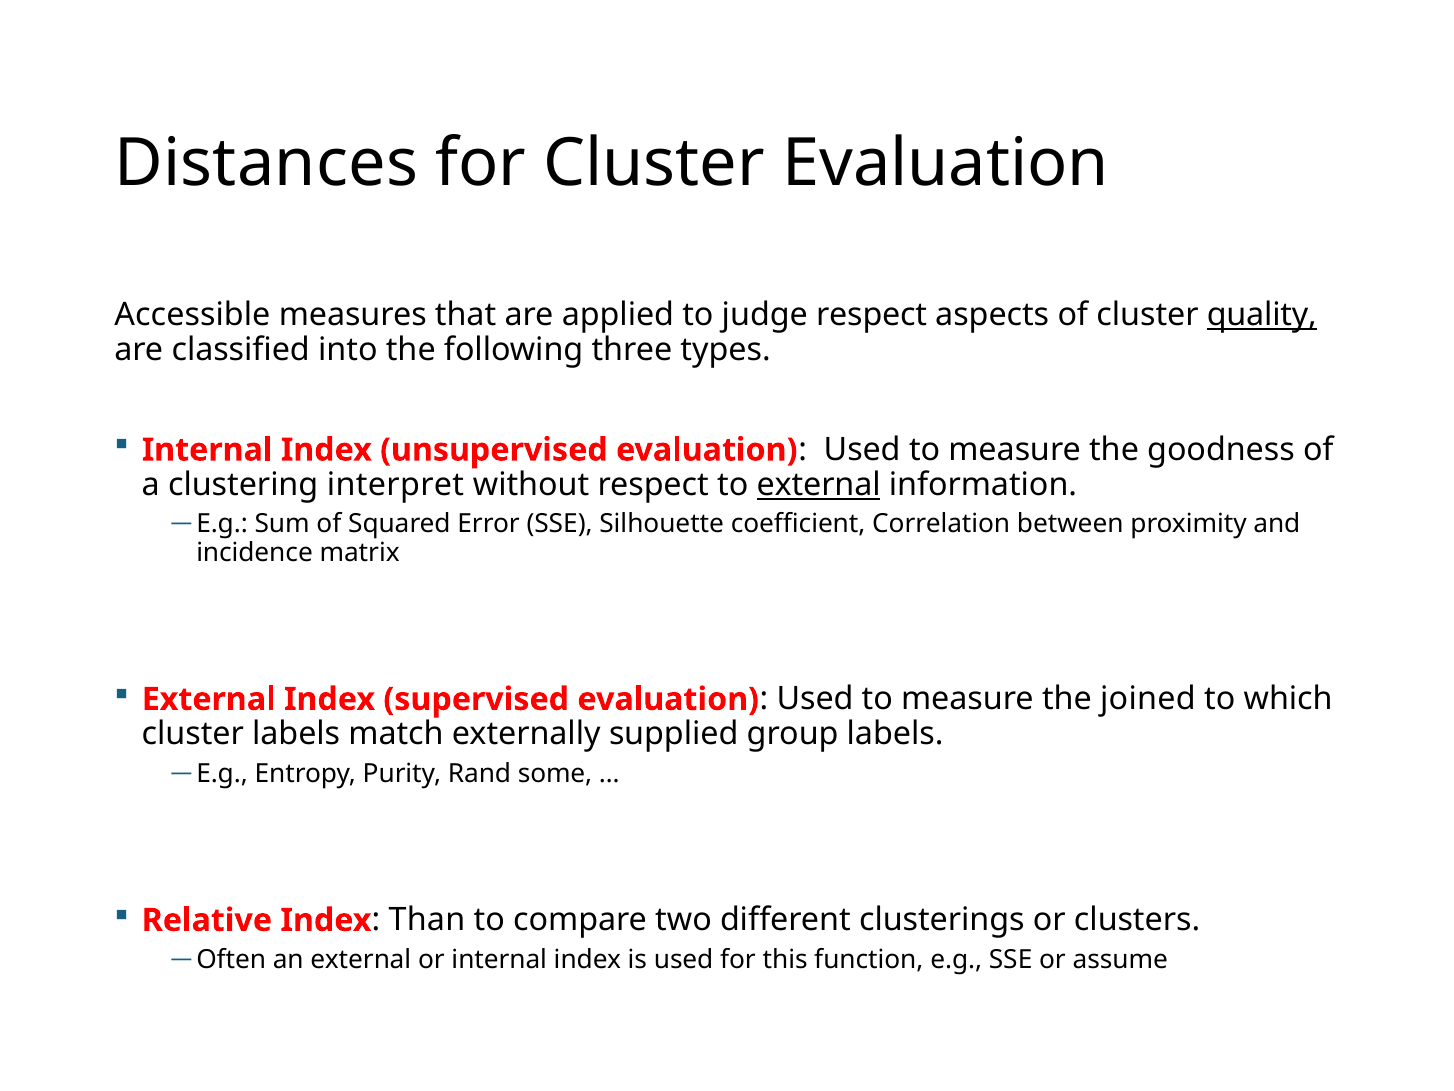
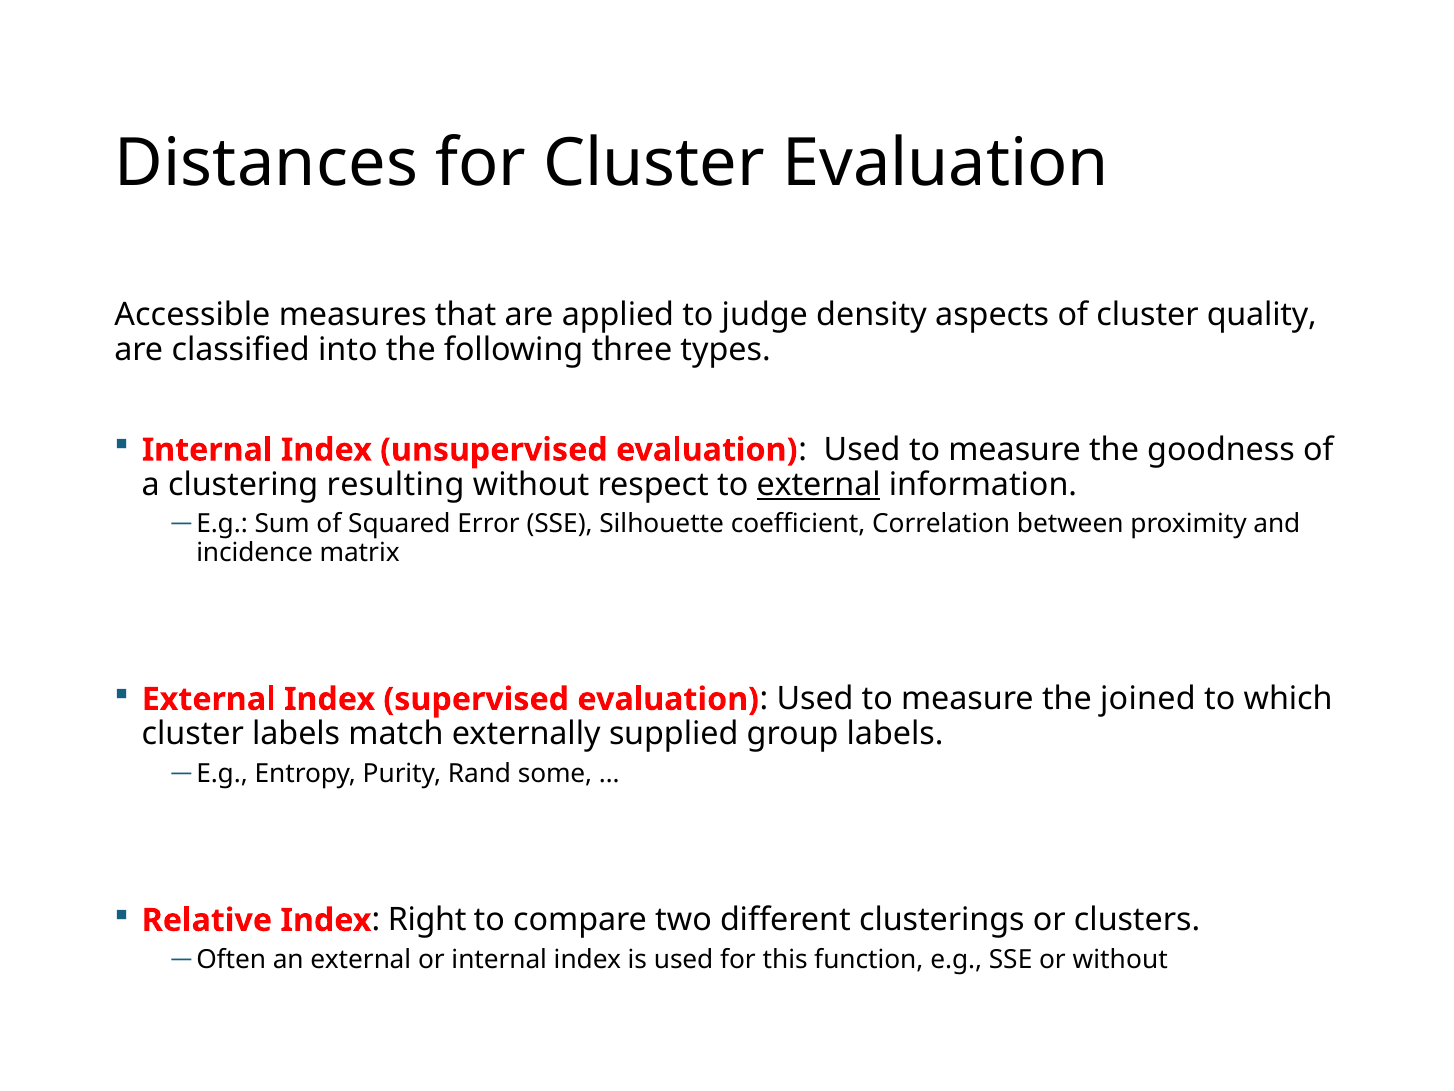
judge respect: respect -> density
quality underline: present -> none
interpret: interpret -> resulting
Than: Than -> Right
or assume: assume -> without
